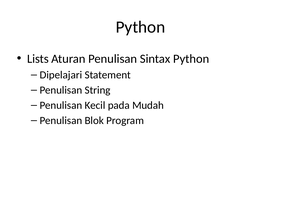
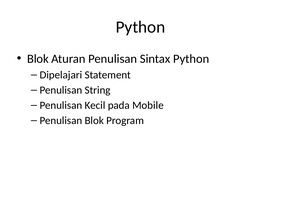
Lists at (38, 59): Lists -> Blok
Mudah: Mudah -> Mobile
